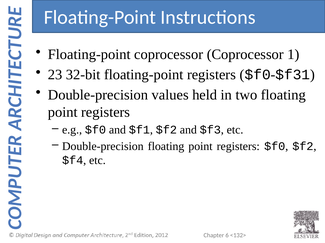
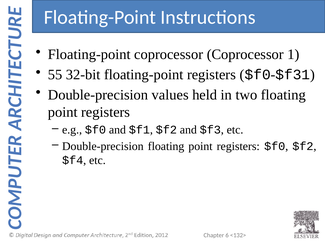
23: 23 -> 55
